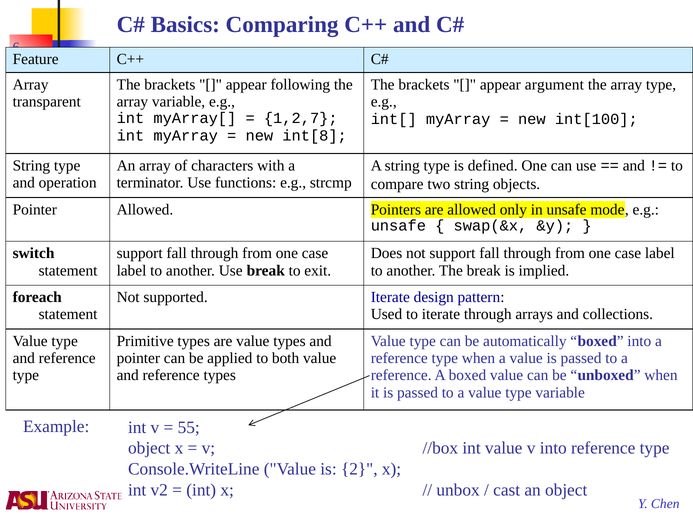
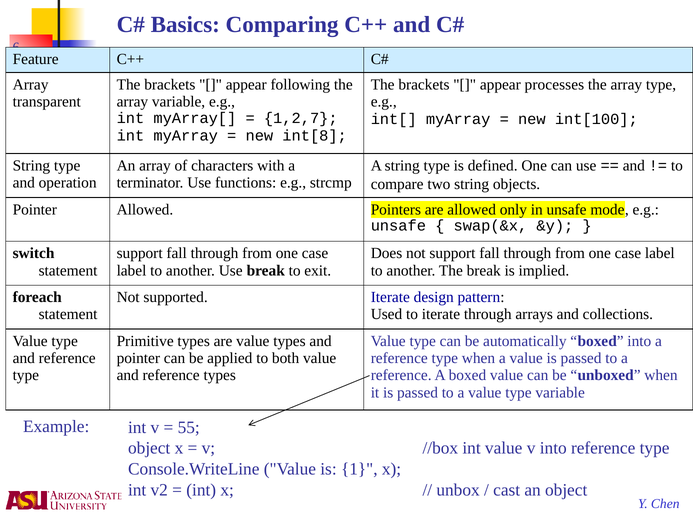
argument: argument -> processes
2: 2 -> 1
